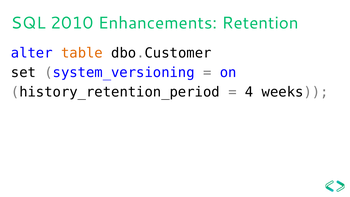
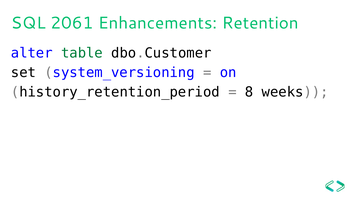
2010: 2010 -> 2061
table colour: orange -> green
4: 4 -> 8
